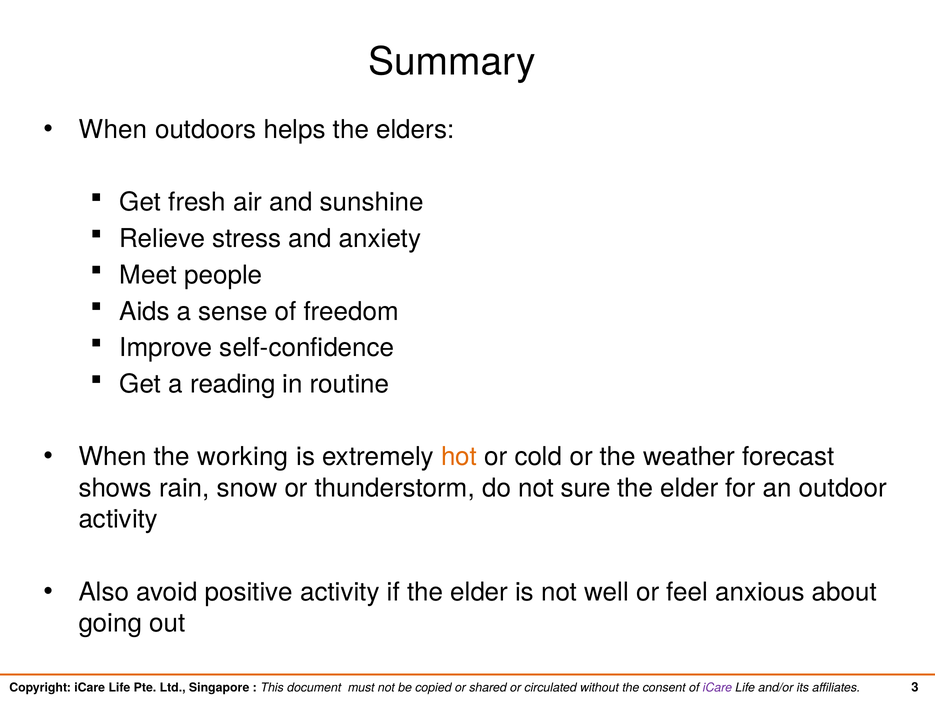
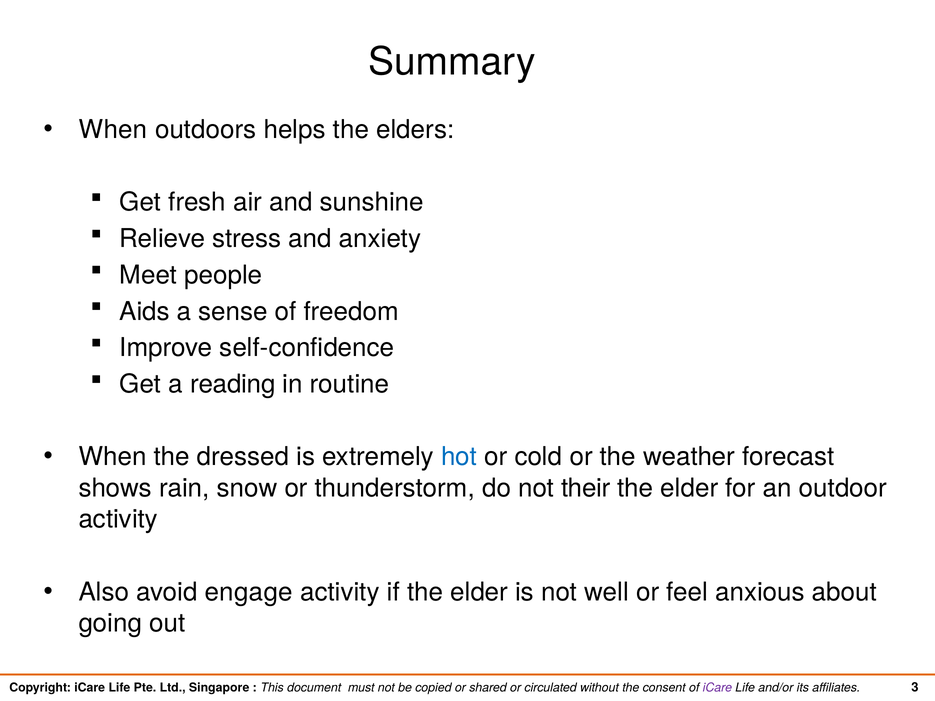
working: working -> dressed
hot colour: orange -> blue
sure: sure -> their
positive: positive -> engage
